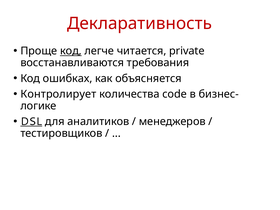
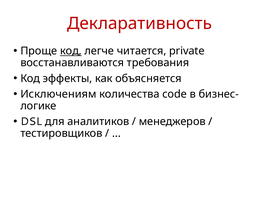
ошибках: ошибках -> эффекты
Контролирует: Контролирует -> Исключениям
DSL underline: present -> none
